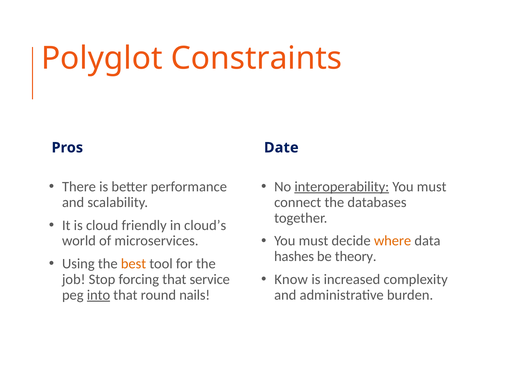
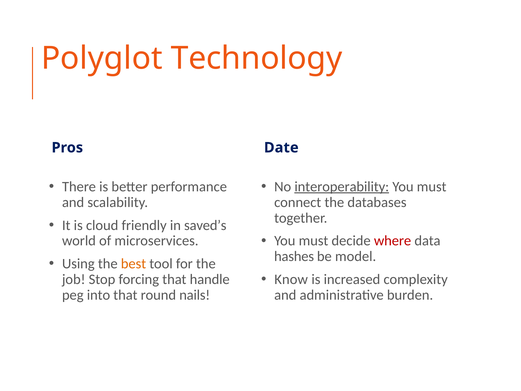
Constraints: Constraints -> Technology
cloud’s: cloud’s -> saved’s
where colour: orange -> red
theory: theory -> model
service: service -> handle
into underline: present -> none
